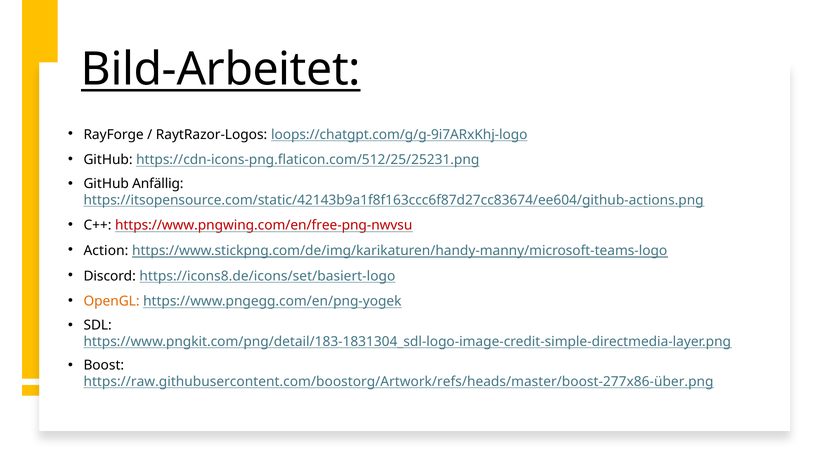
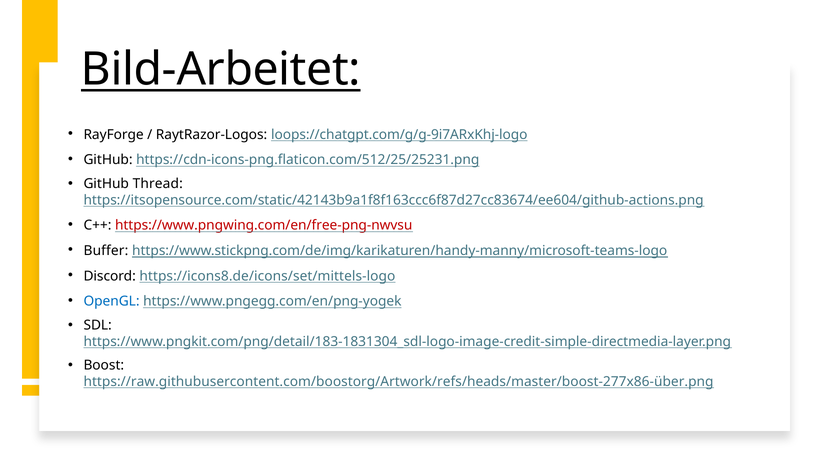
Anfällig: Anfällig -> Thread
Action: Action -> Buffer
https://icons8.de/icons/set/basiert-logo: https://icons8.de/icons/set/basiert-logo -> https://icons8.de/icons/set/mittels-logo
OpenGL colour: orange -> blue
